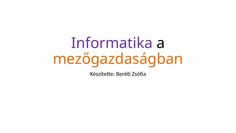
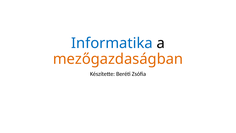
Informatika colour: purple -> blue
